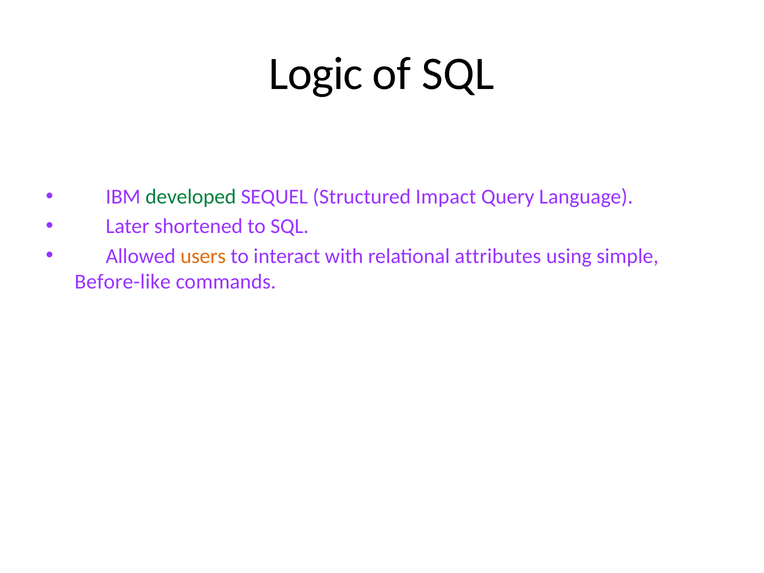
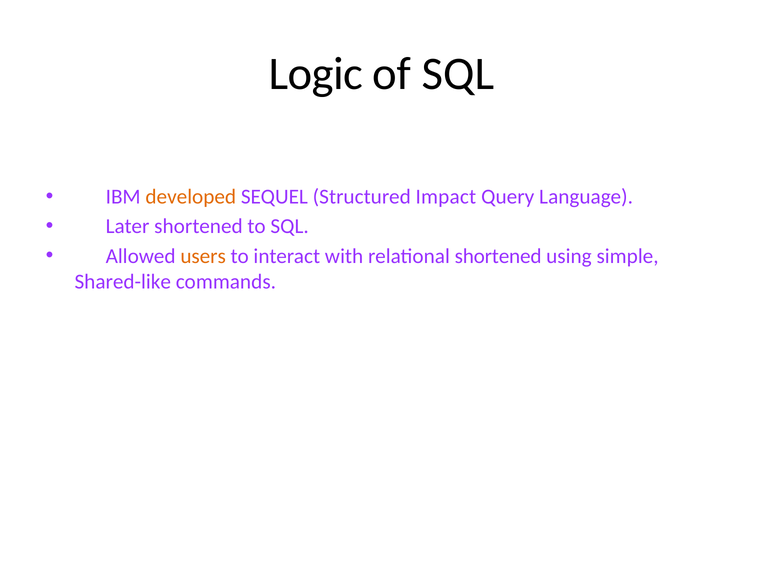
developed colour: green -> orange
relational attributes: attributes -> shortened
Before-like: Before-like -> Shared-like
